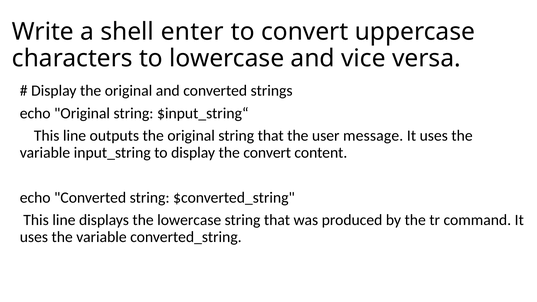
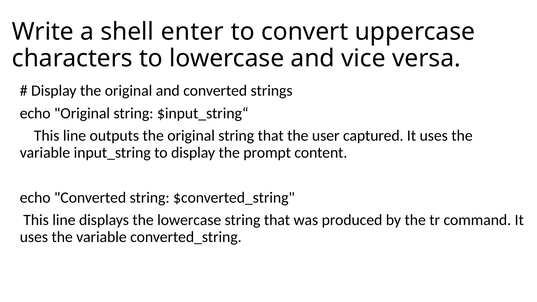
message: message -> captured
the convert: convert -> prompt
